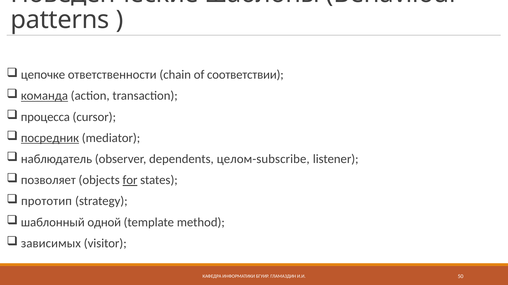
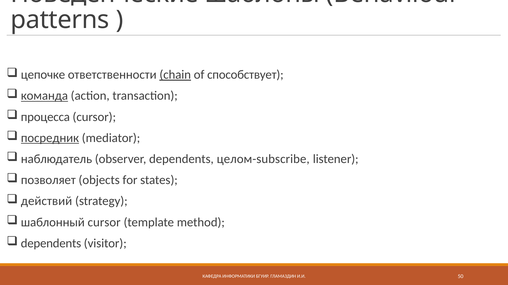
chain underline: none -> present
соответствии: соответствии -> способствует
for underline: present -> none
прототип: прототип -> действий
шаблонный одной: одной -> cursor
зависимых at (51, 244): зависимых -> dependents
